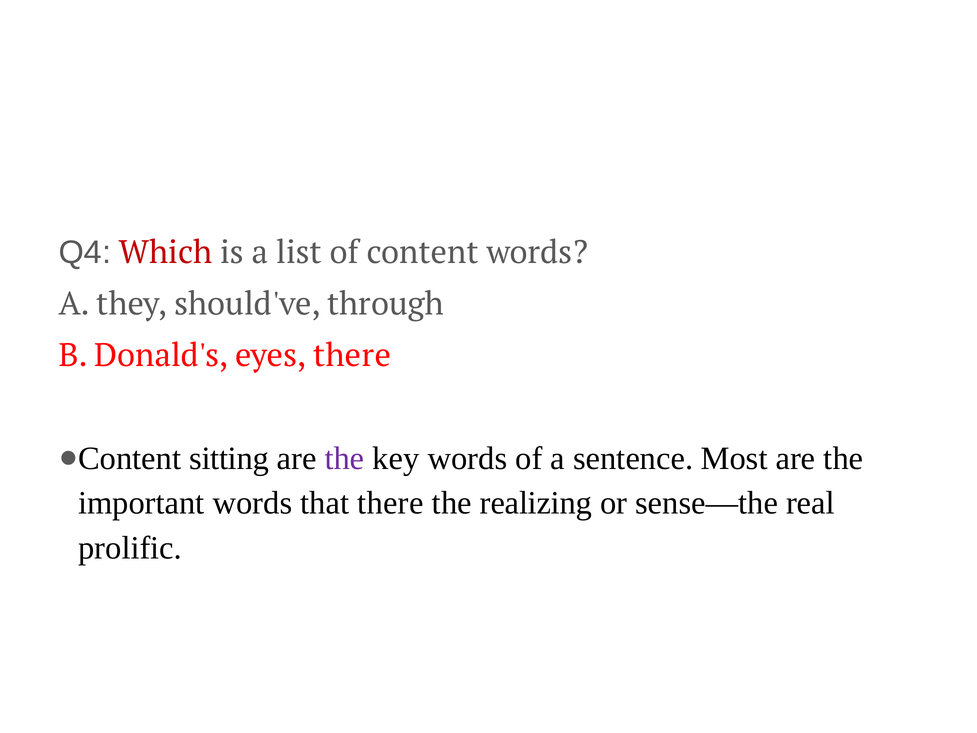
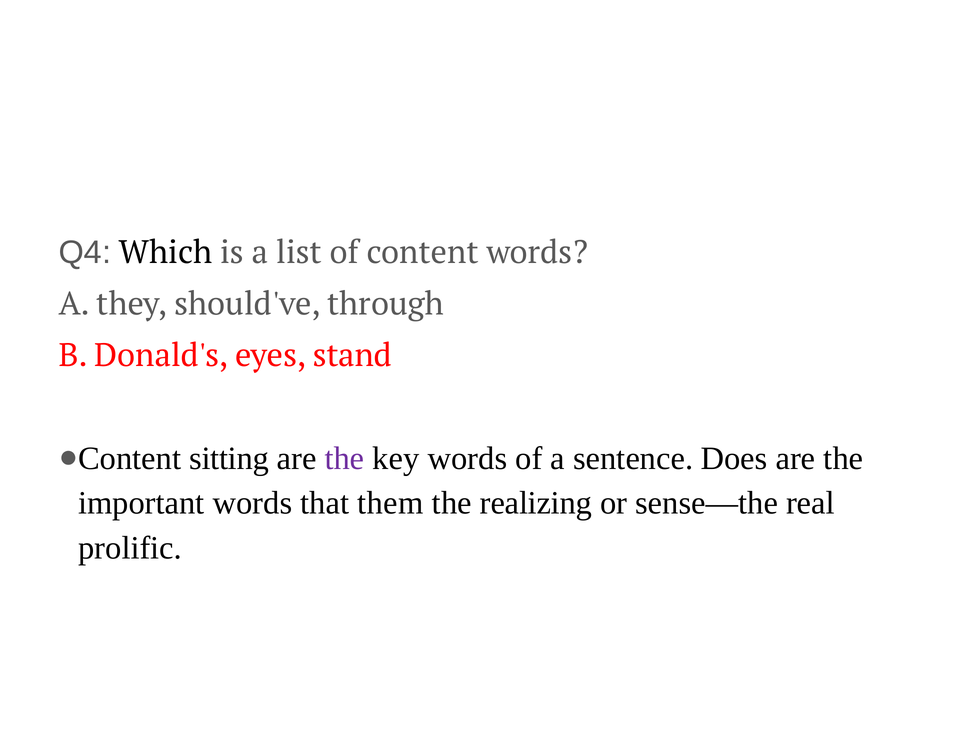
Which colour: red -> black
eyes there: there -> stand
Most: Most -> Does
that there: there -> them
